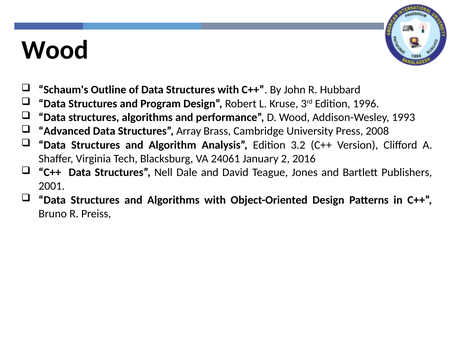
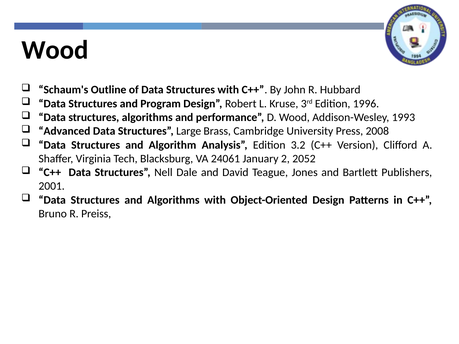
Array: Array -> Large
2016: 2016 -> 2052
